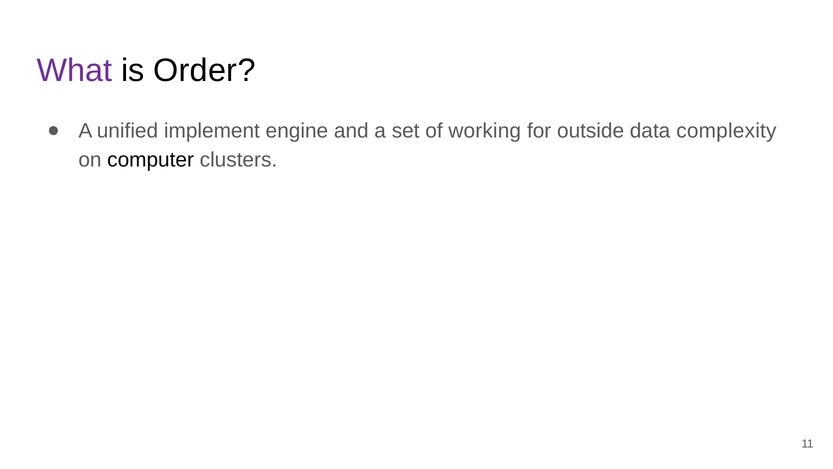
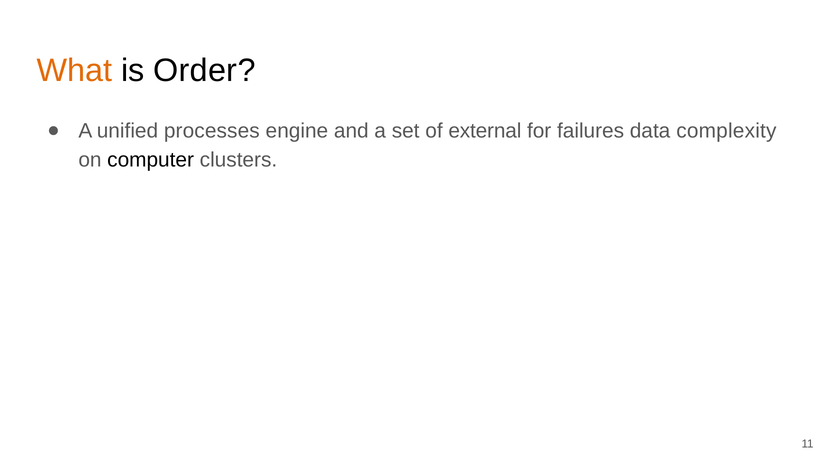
What colour: purple -> orange
implement: implement -> processes
working: working -> external
outside: outside -> failures
